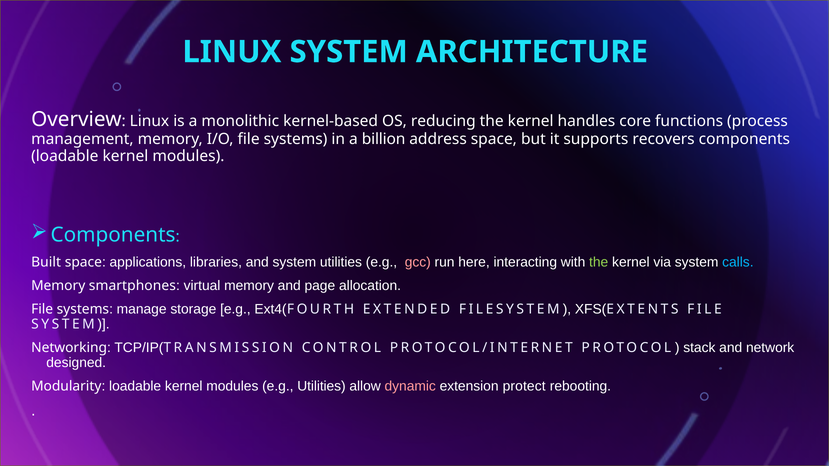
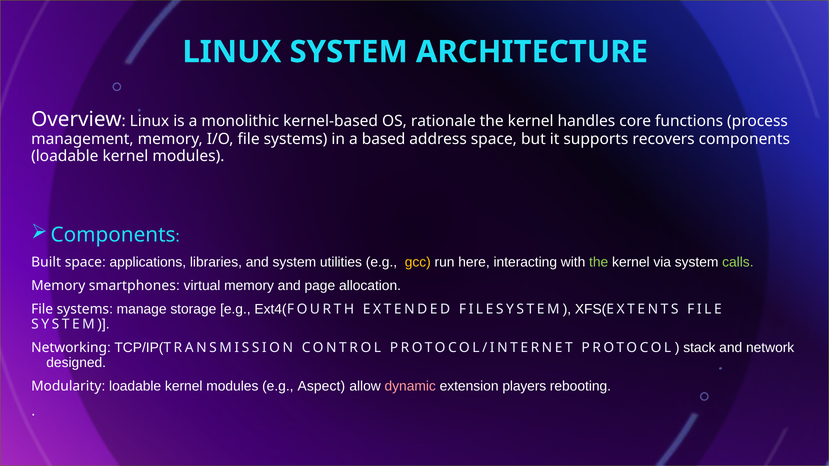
reducing: reducing -> rationale
billion: billion -> based
gcc colour: pink -> yellow
calls colour: light blue -> light green
e.g Utilities: Utilities -> Aspect
protect: protect -> players
